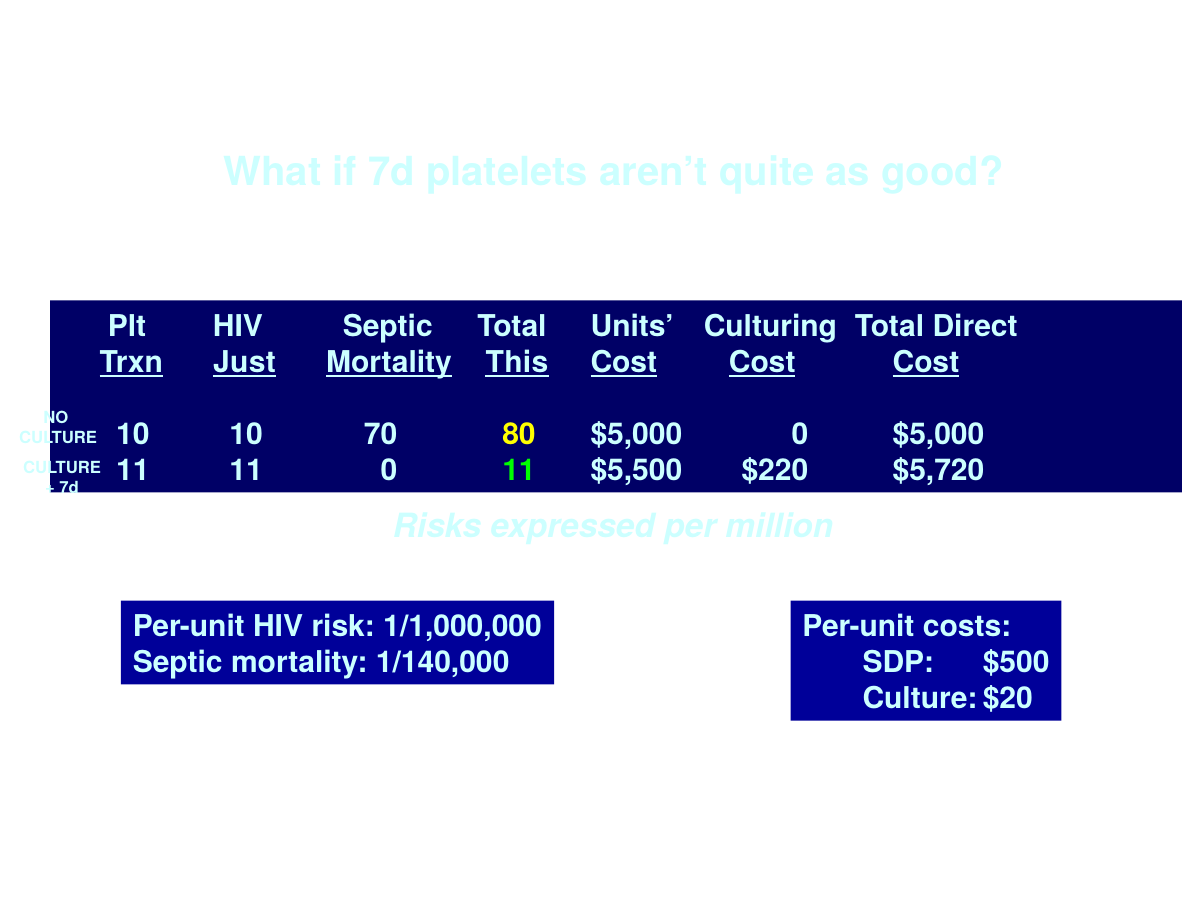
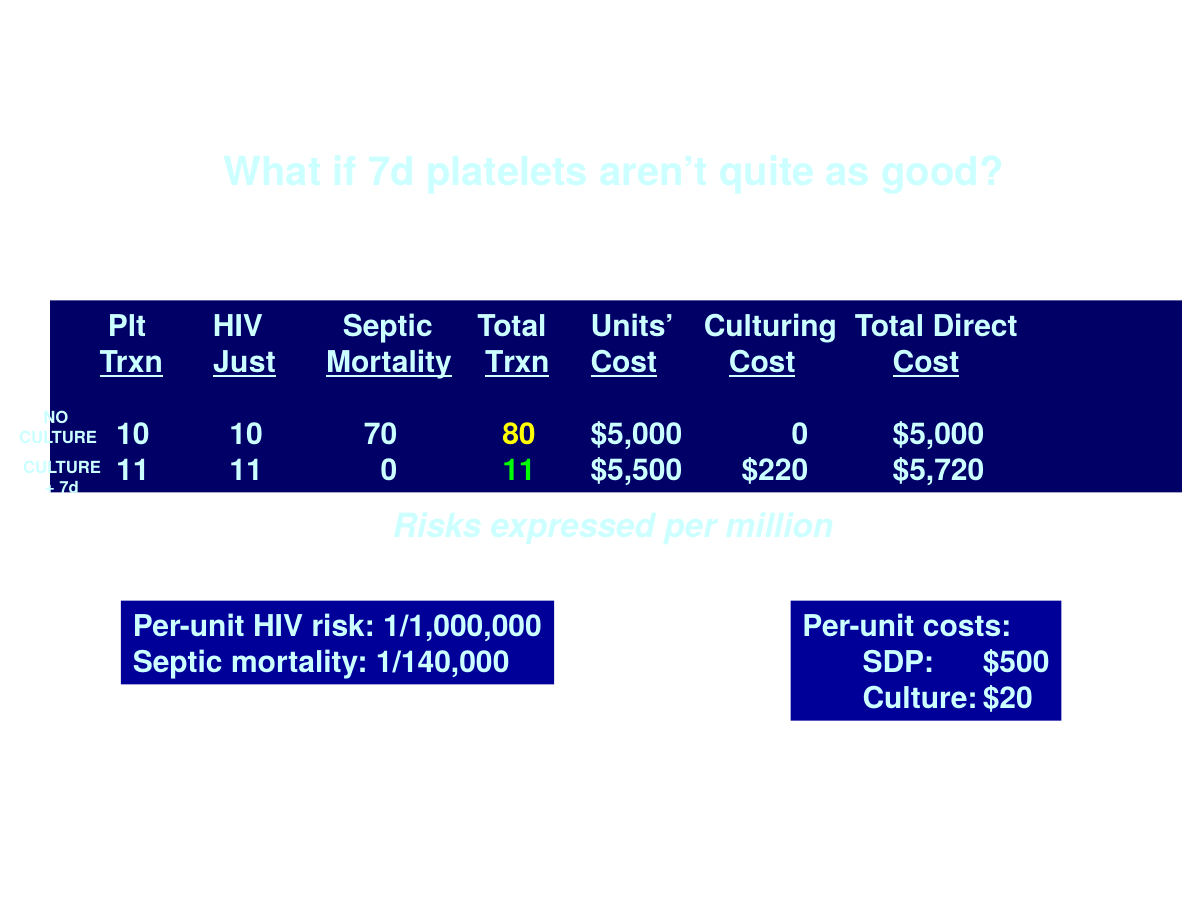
Mortality This: This -> Trxn
